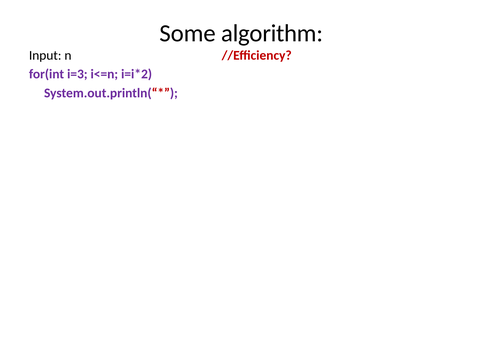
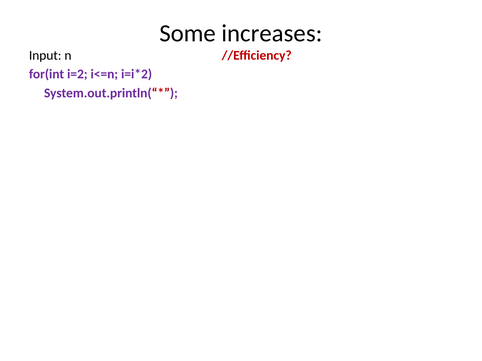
algorithm: algorithm -> increases
i=3: i=3 -> i=2
